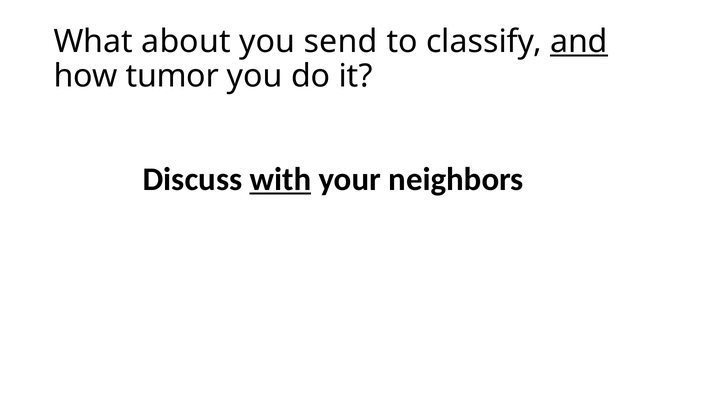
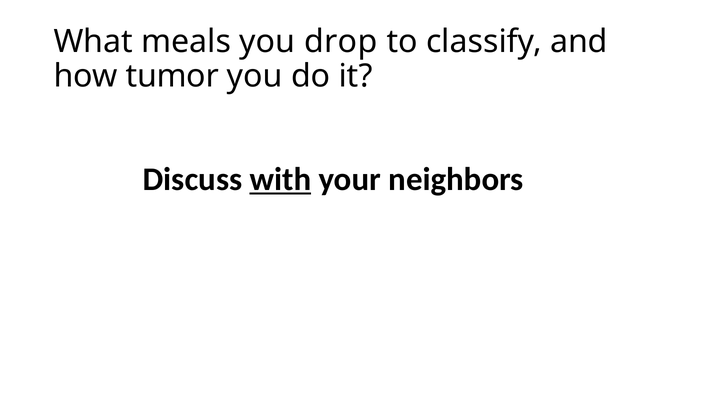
about: about -> meals
send: send -> drop
and underline: present -> none
